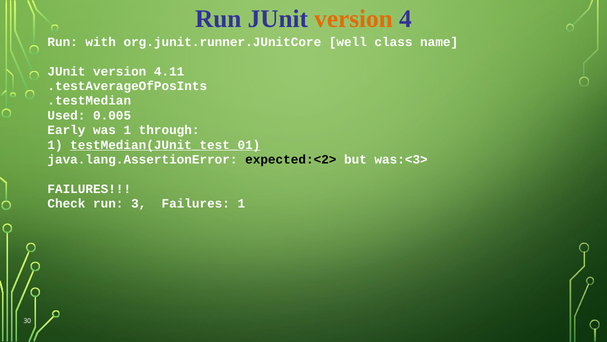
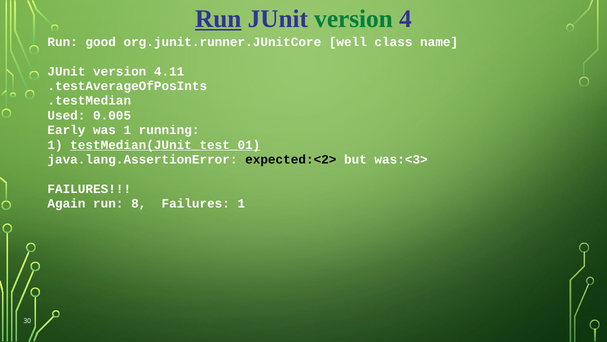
Run at (218, 19) underline: none -> present
version at (354, 19) colour: orange -> green
with: with -> good
through: through -> running
Check: Check -> Again
3: 3 -> 8
